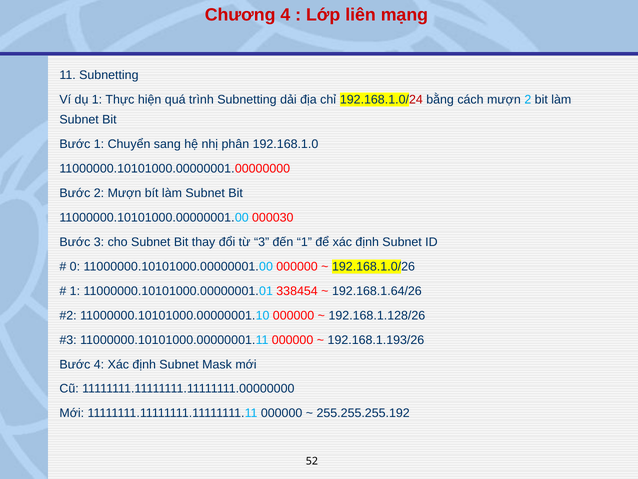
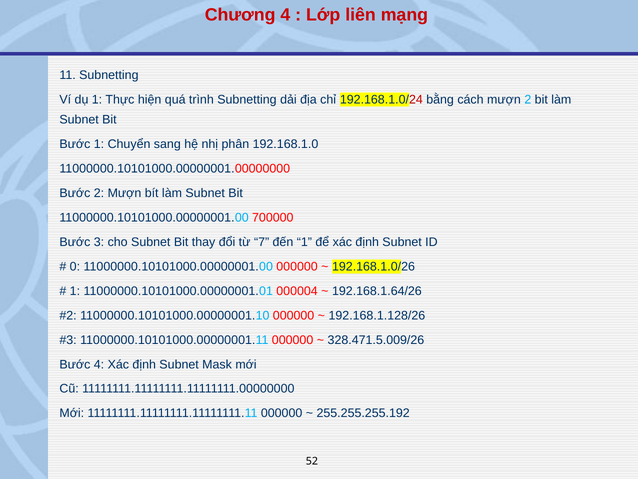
000030: 000030 -> 700000
từ 3: 3 -> 7
338454: 338454 -> 000004
192.168.1.193/26: 192.168.1.193/26 -> 328.471.5.009/26
